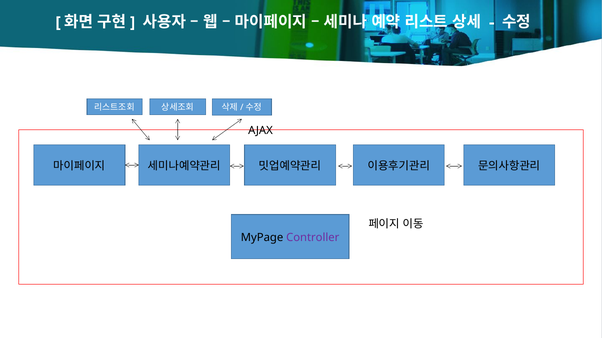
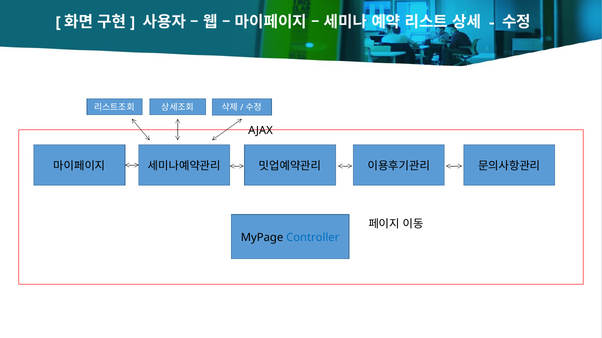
Controller colour: purple -> blue
